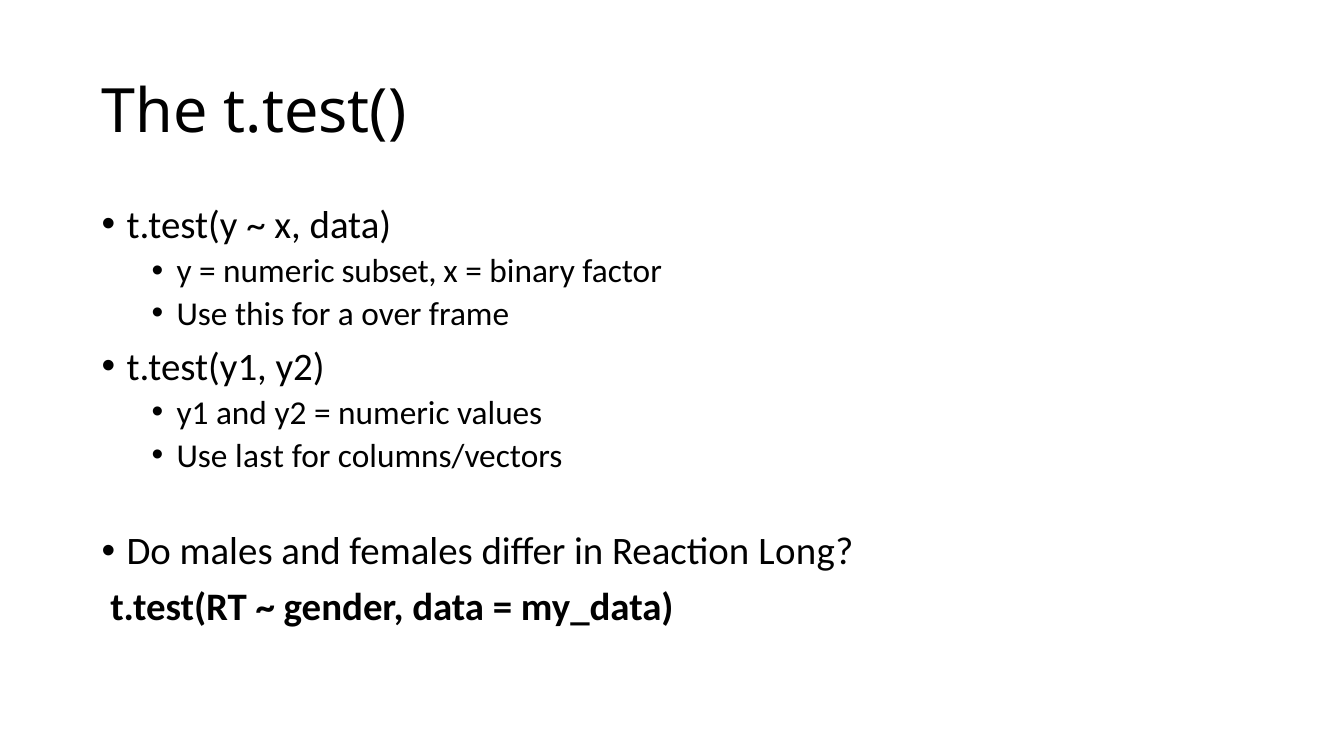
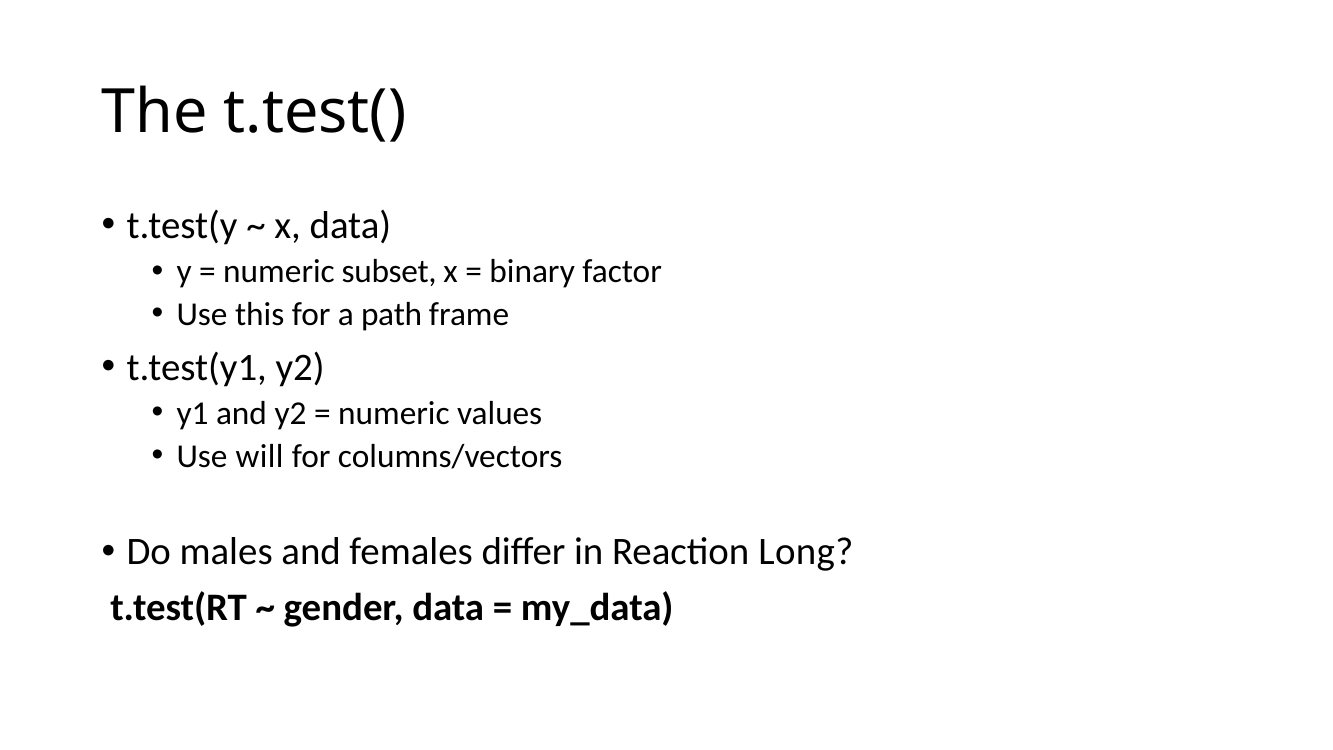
over: over -> path
last: last -> will
